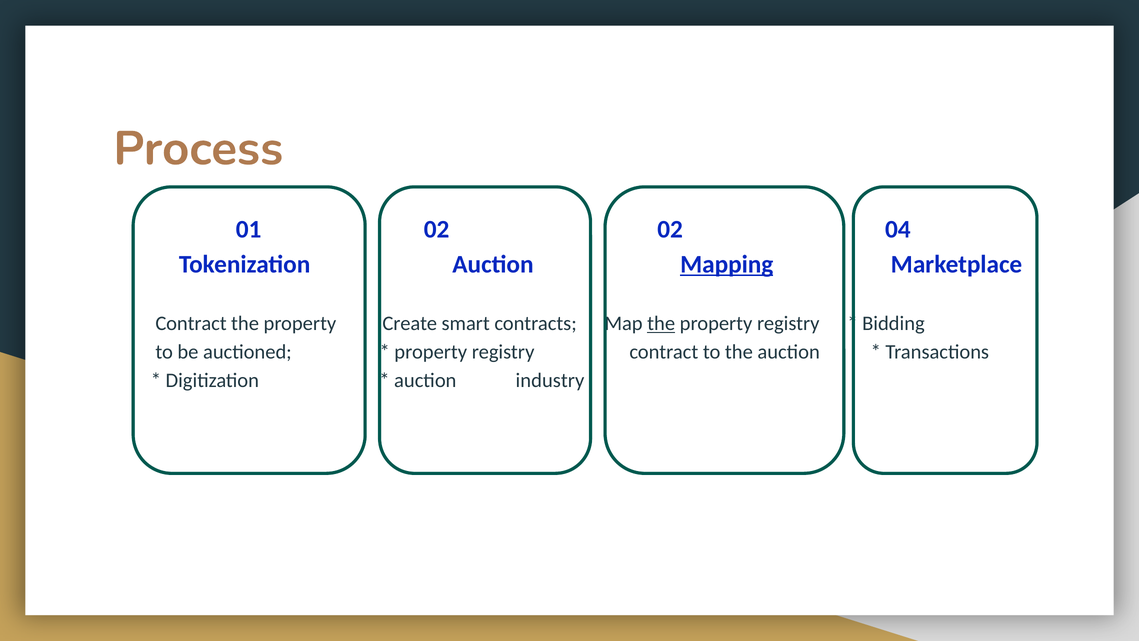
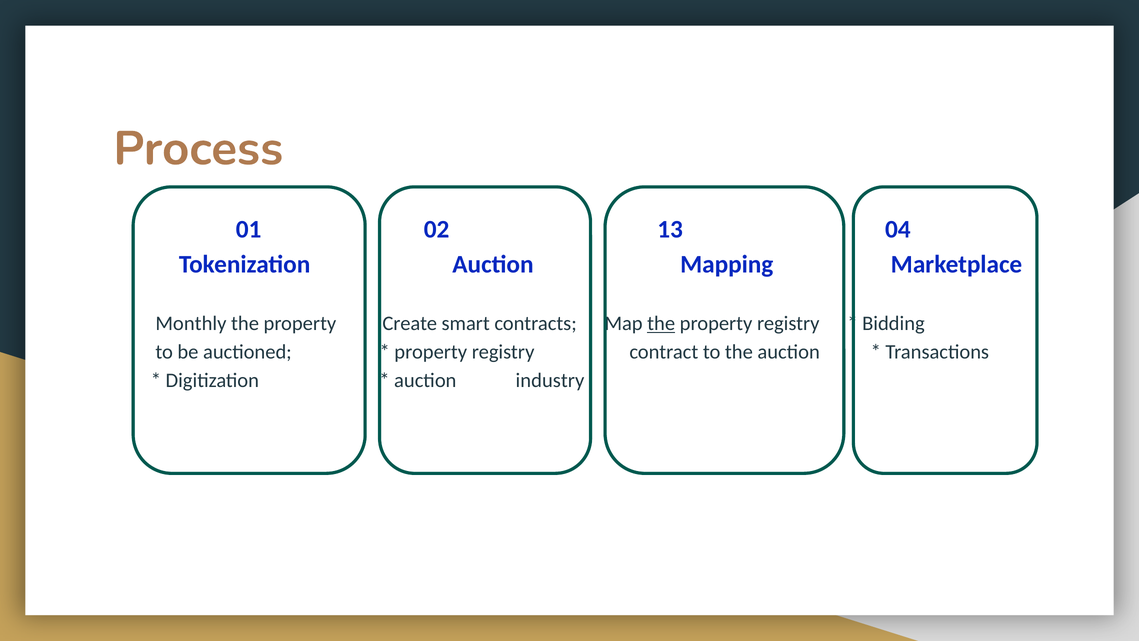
02 02: 02 -> 13
Mapping underline: present -> none
Contract at (191, 323): Contract -> Monthly
